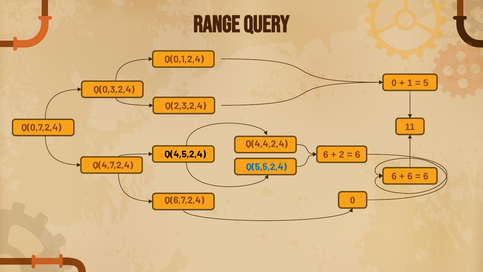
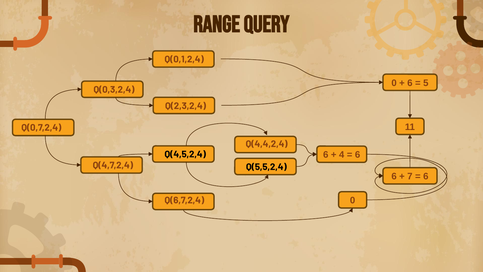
1 at (410, 83): 1 -> 6
2: 2 -> 4
Q(5,5,2,4 colour: blue -> black
6 at (410, 176): 6 -> 7
